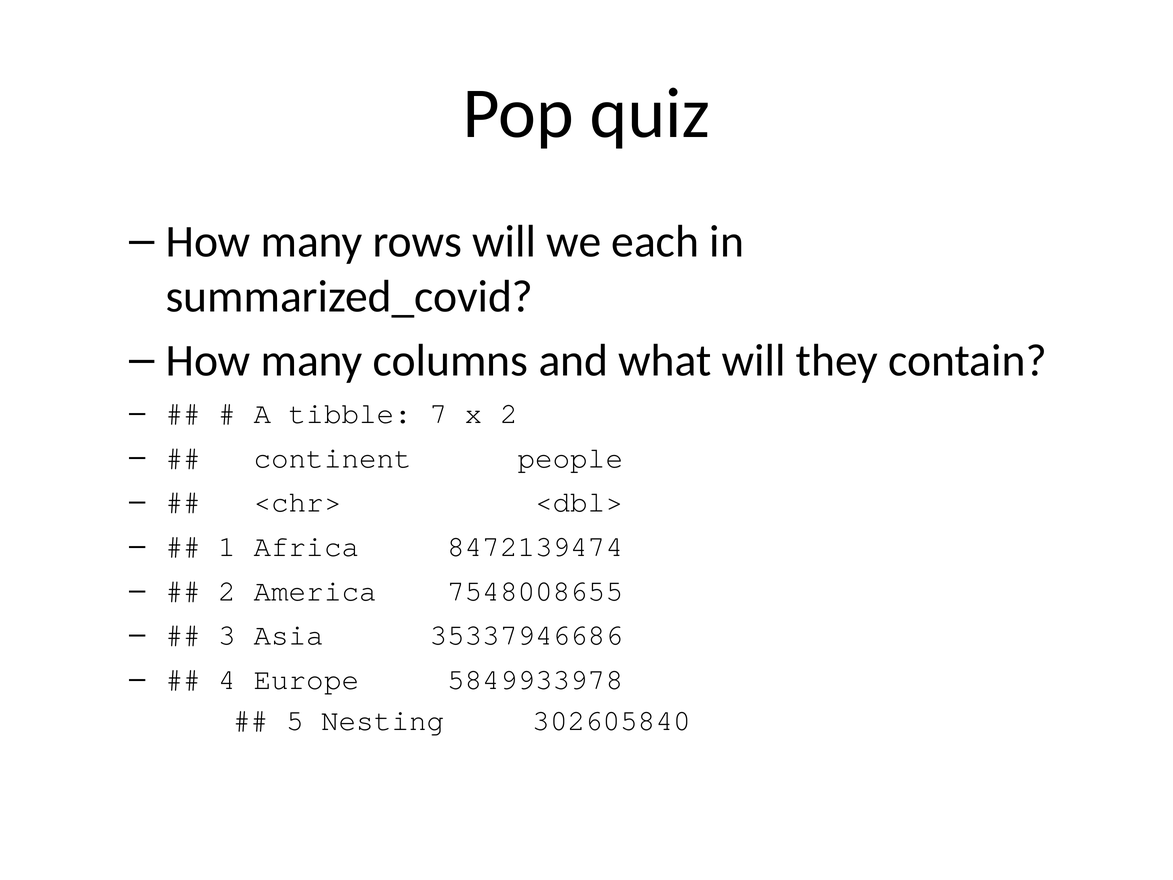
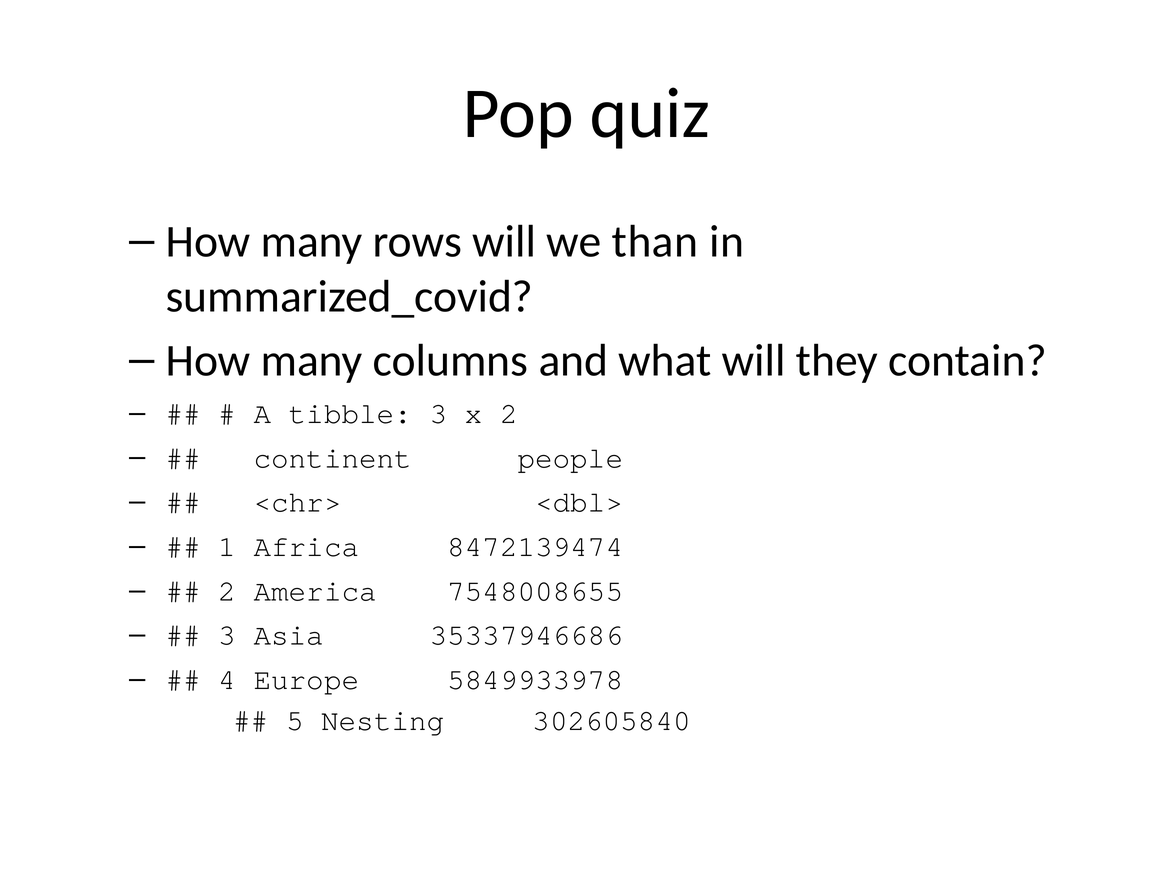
each: each -> than
tibble 7: 7 -> 3
